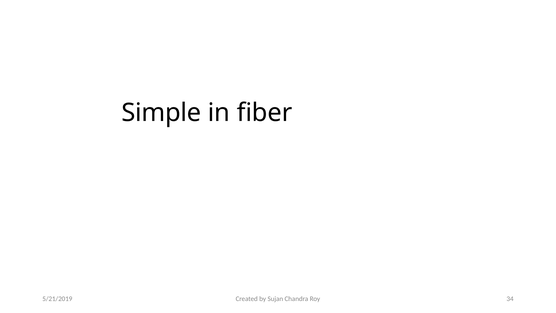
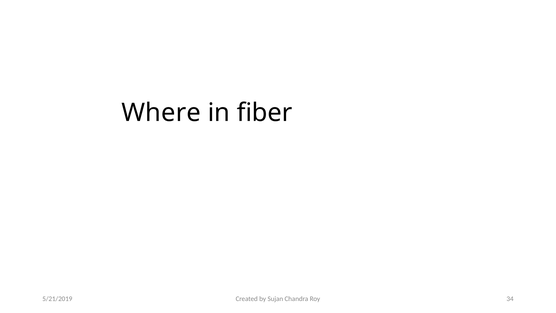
Simple: Simple -> Where
